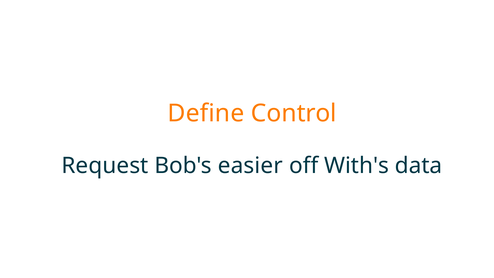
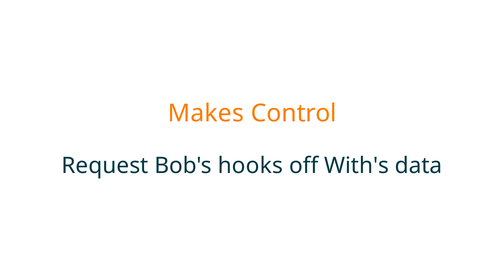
Define: Define -> Makes
easier: easier -> hooks
